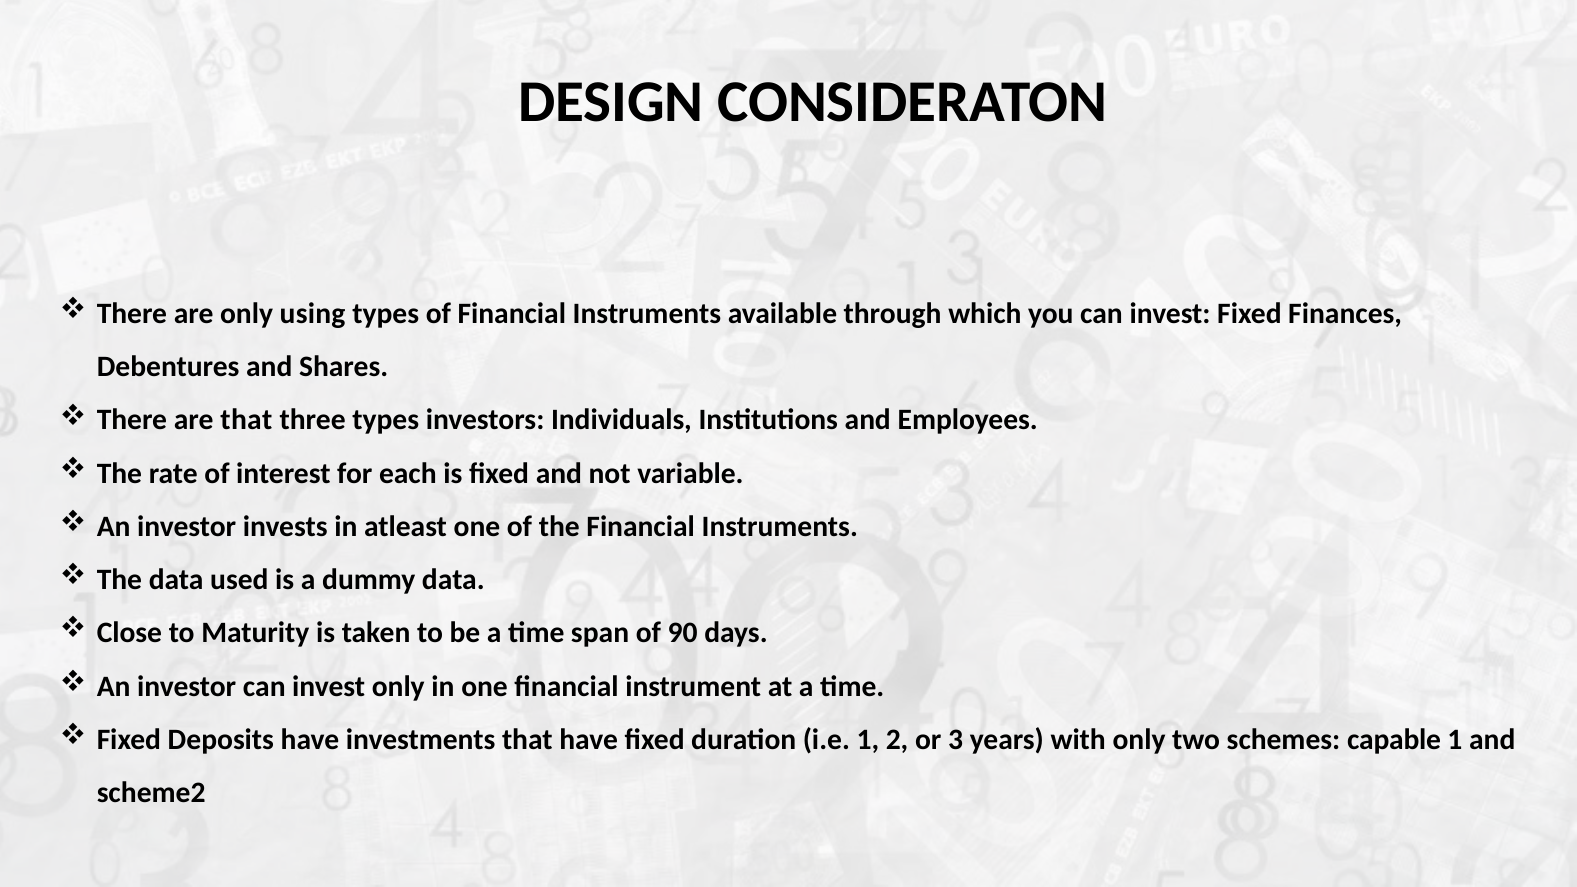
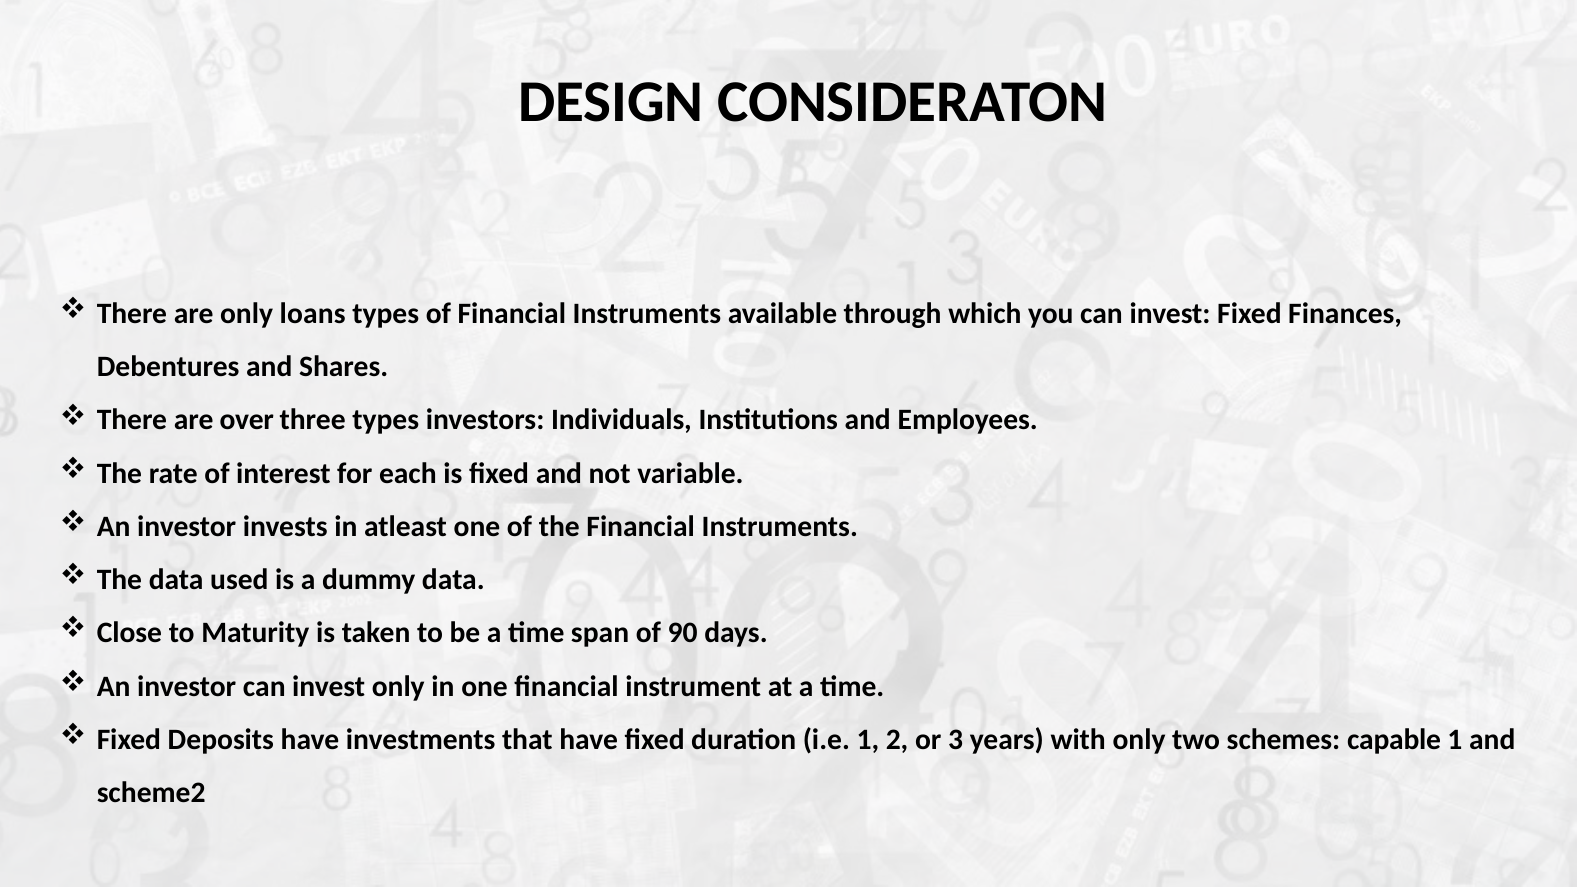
using: using -> loans
are that: that -> over
